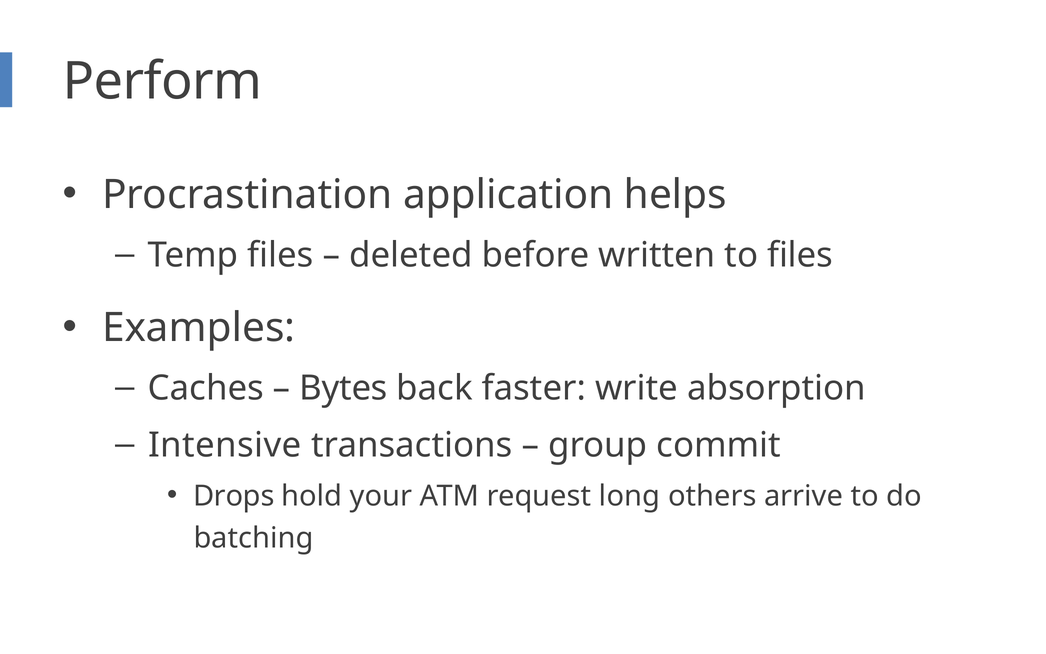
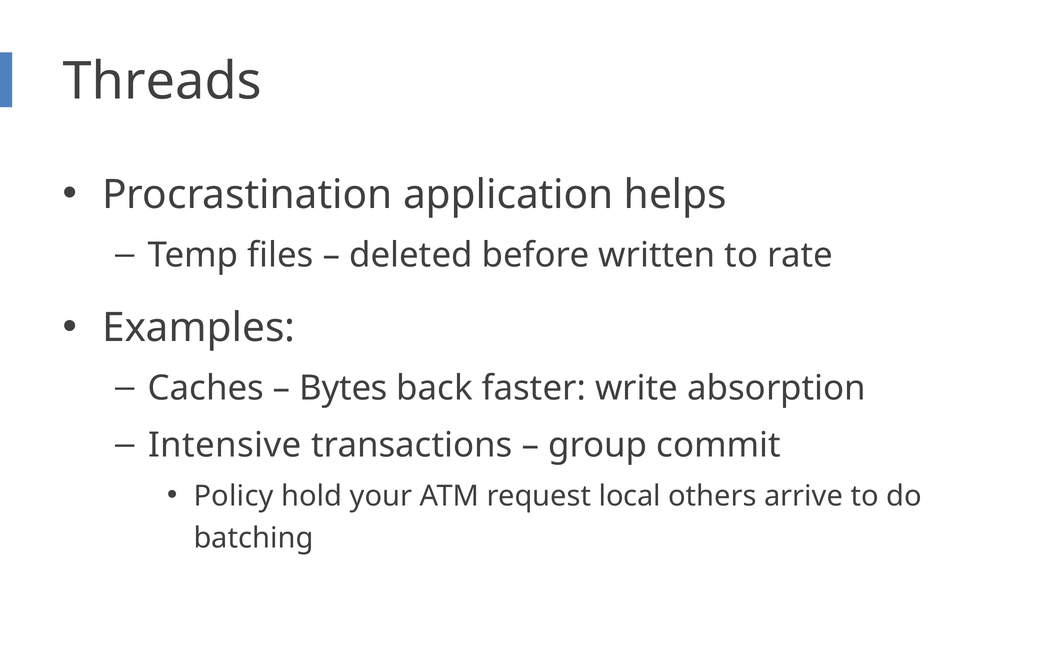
Perform: Perform -> Threads
to files: files -> rate
Drops: Drops -> Policy
long: long -> local
